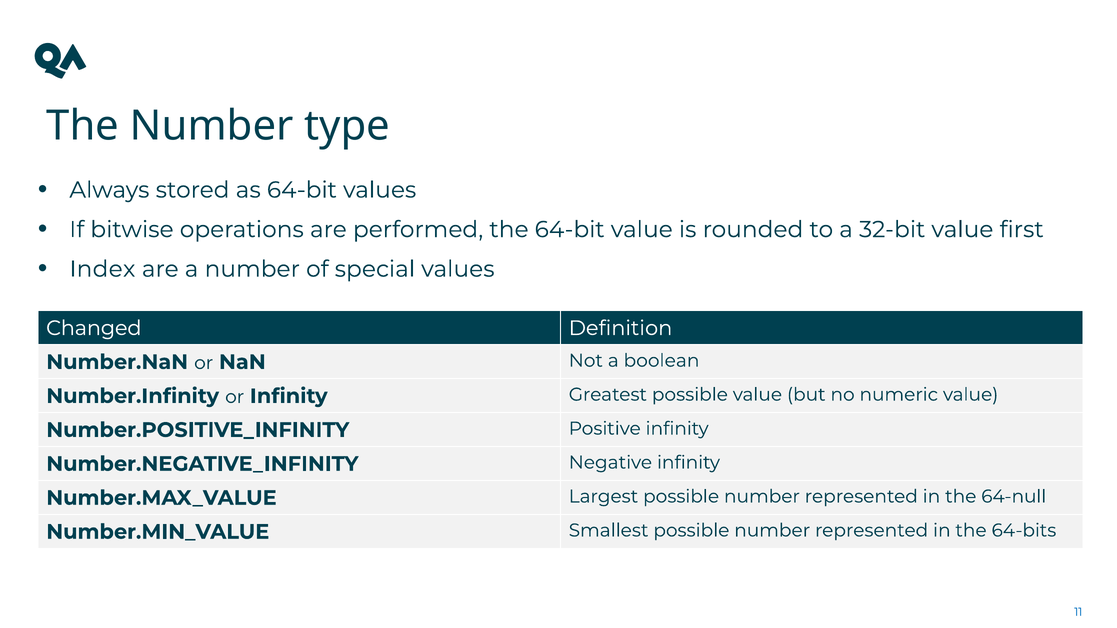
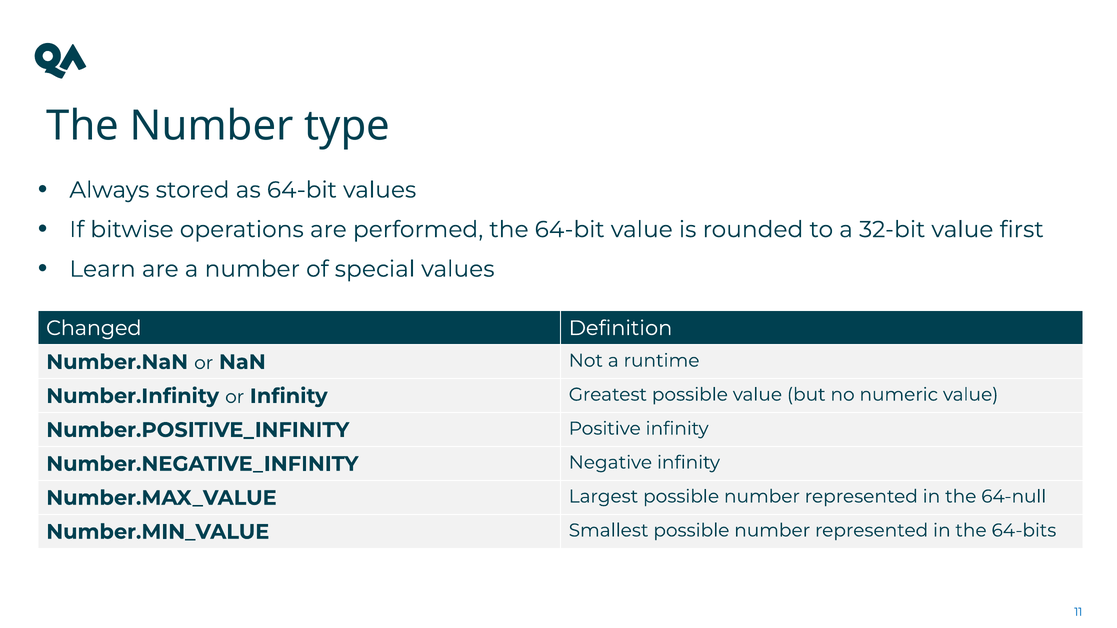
Index: Index -> Learn
boolean: boolean -> runtime
